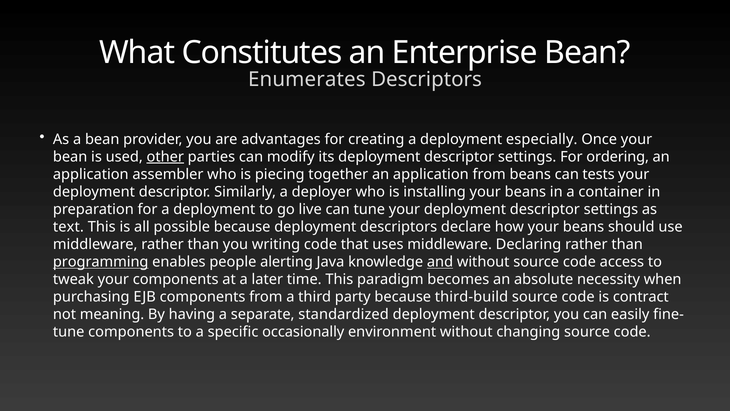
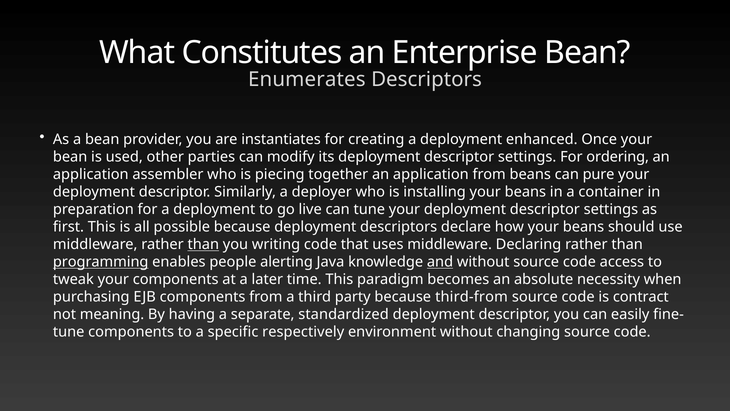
advantages: advantages -> instantiates
especially: especially -> enhanced
other underline: present -> none
tests: tests -> pure
text: text -> first
than at (203, 244) underline: none -> present
third-build: third-build -> third-from
occasionally: occasionally -> respectively
